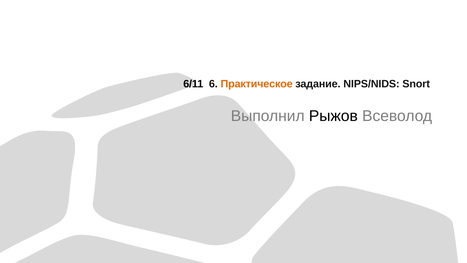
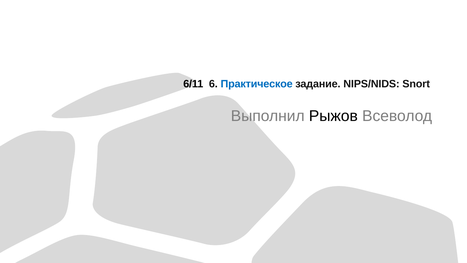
Практическое colour: orange -> blue
